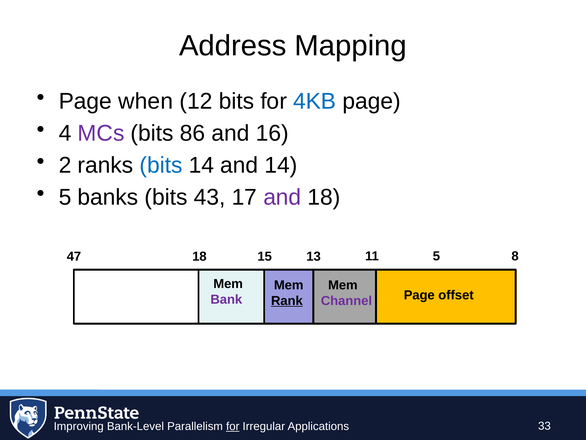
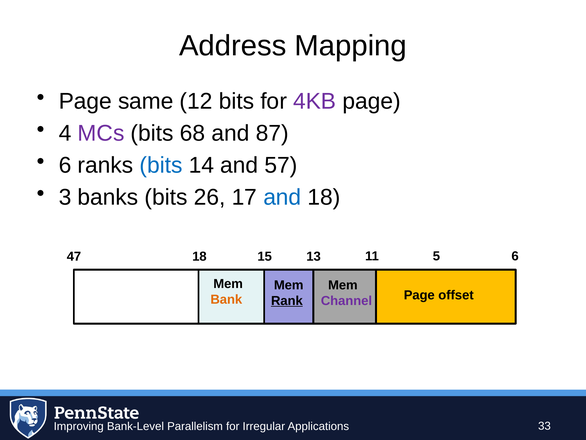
when: when -> same
4KB colour: blue -> purple
86: 86 -> 68
16: 16 -> 87
2 at (65, 165): 2 -> 6
and 14: 14 -> 57
5 at (65, 197): 5 -> 3
43: 43 -> 26
and at (282, 197) colour: purple -> blue
5 8: 8 -> 6
Bank colour: purple -> orange
for at (233, 426) underline: present -> none
